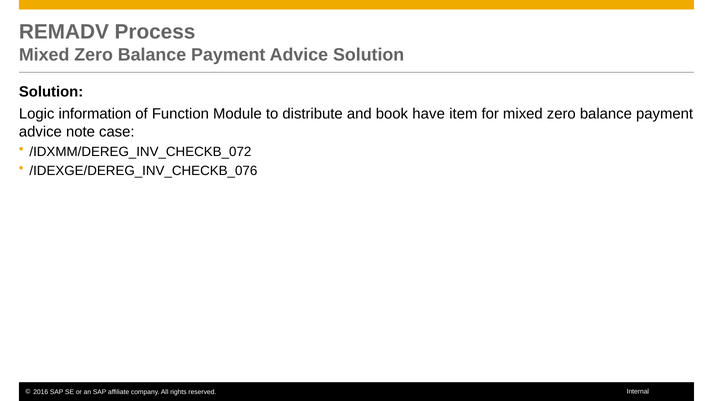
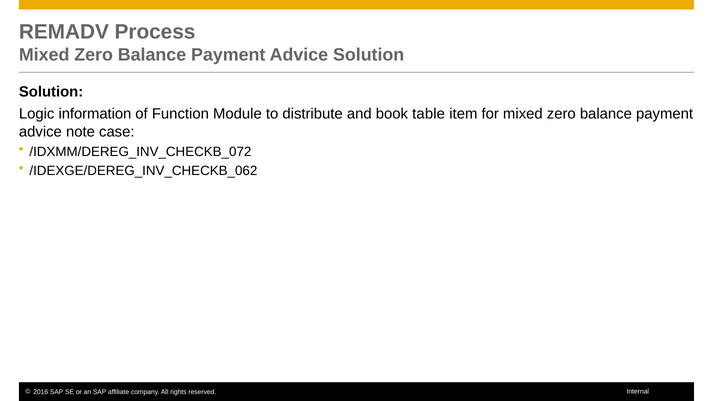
have: have -> table
/IDEXGE/DEREG_INV_CHECKB_076: /IDEXGE/DEREG_INV_CHECKB_076 -> /IDEXGE/DEREG_INV_CHECKB_062
